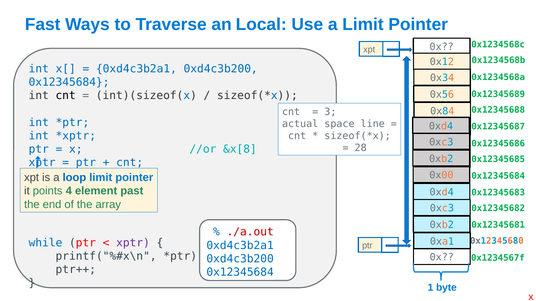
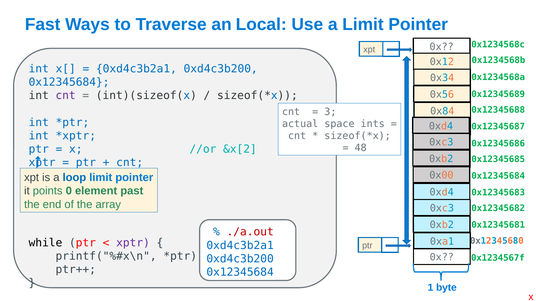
cnt at (66, 96) colour: black -> purple
line: line -> ints
28: 28 -> 48
&x[8: &x[8 -> &x[2
4: 4 -> 0
while colour: blue -> black
